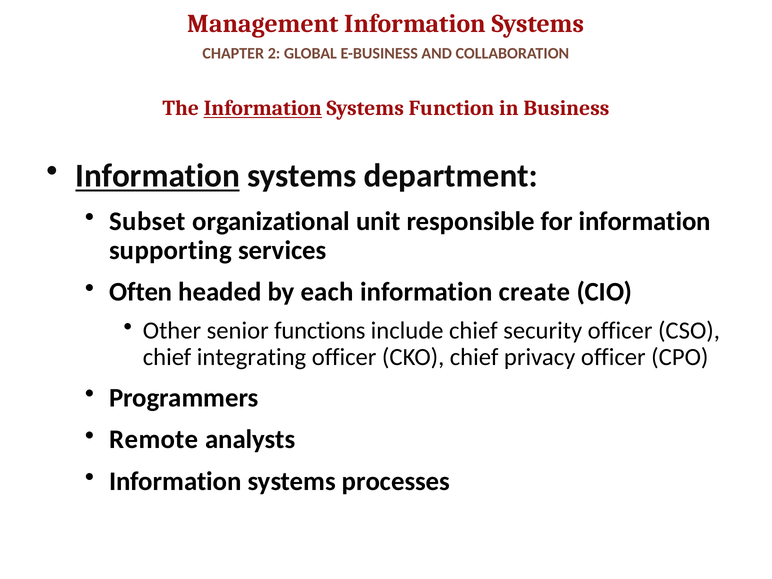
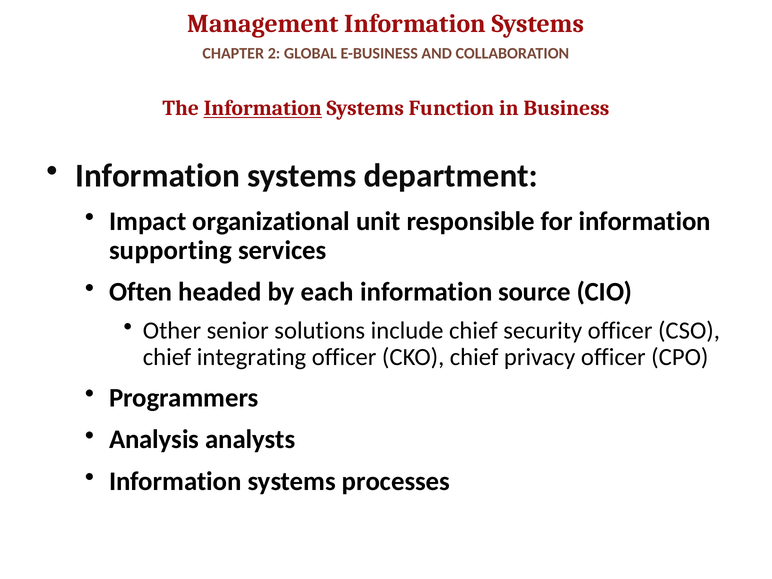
Information at (158, 176) underline: present -> none
Subset: Subset -> Impact
create: create -> source
functions: functions -> solutions
Remote: Remote -> Analysis
